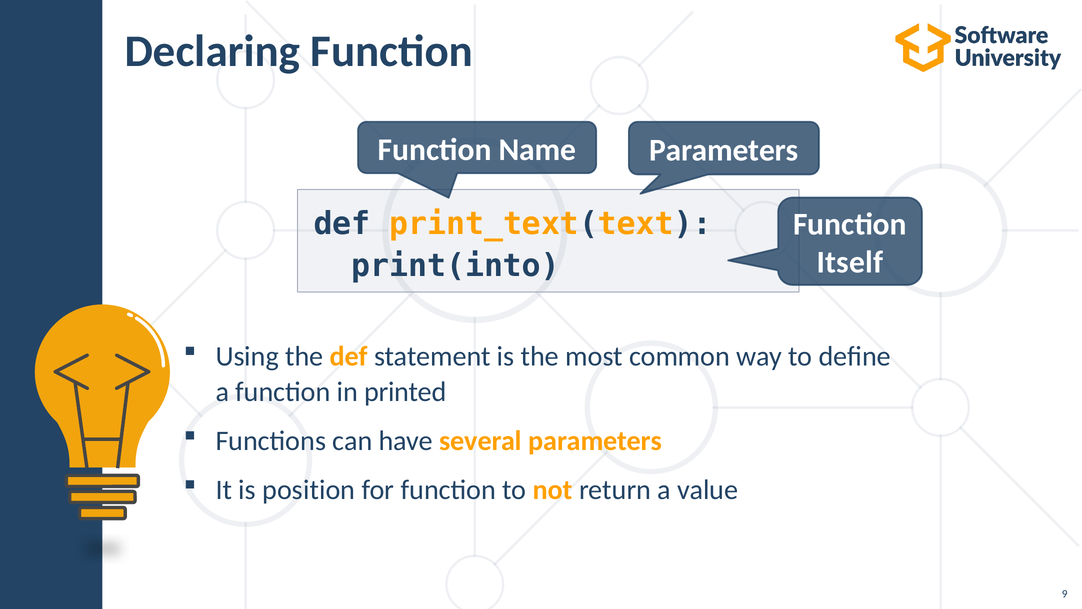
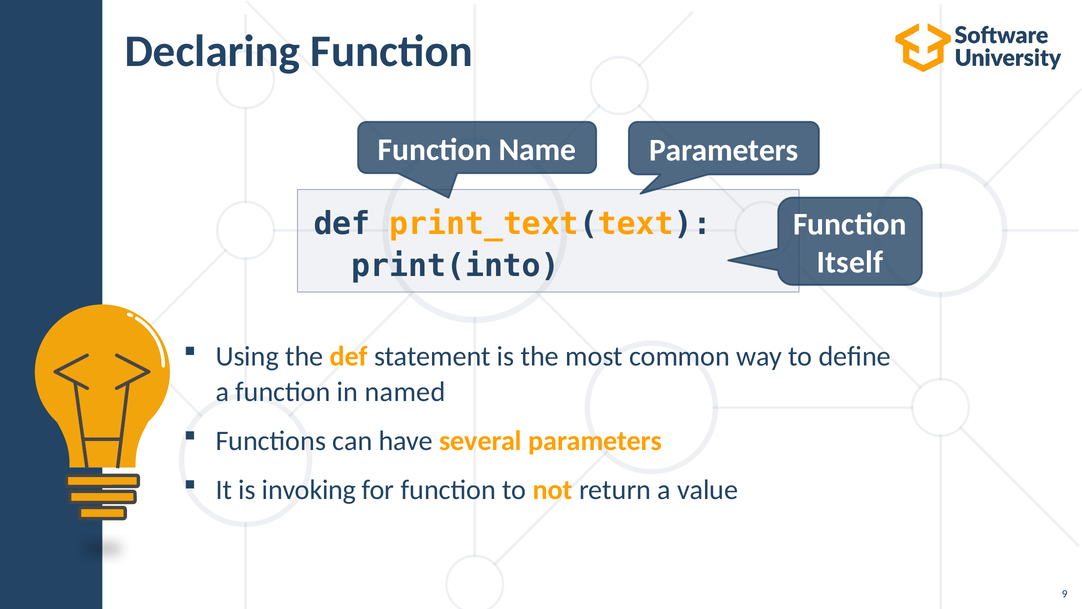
printed: printed -> named
position: position -> invoking
